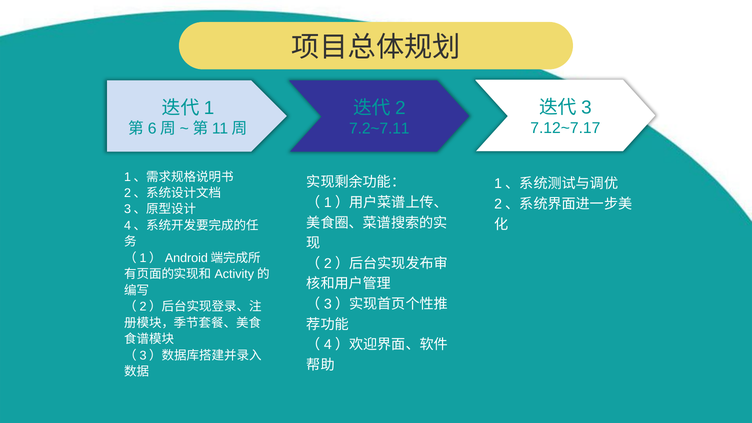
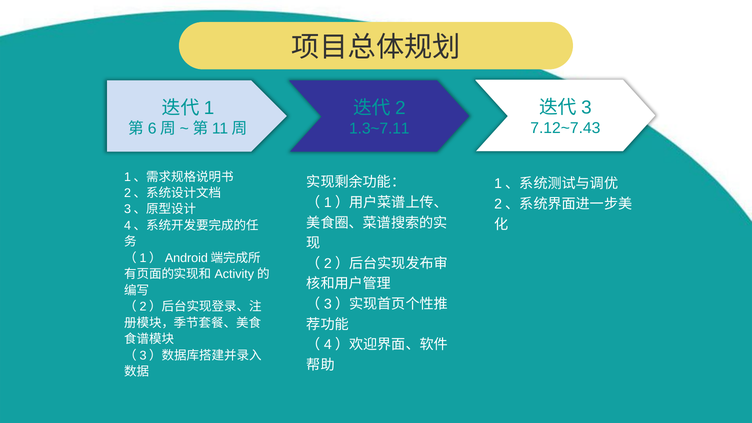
7.12~7.17: 7.12~7.17 -> 7.12~7.43
7.2~7.11: 7.2~7.11 -> 1.3~7.11
